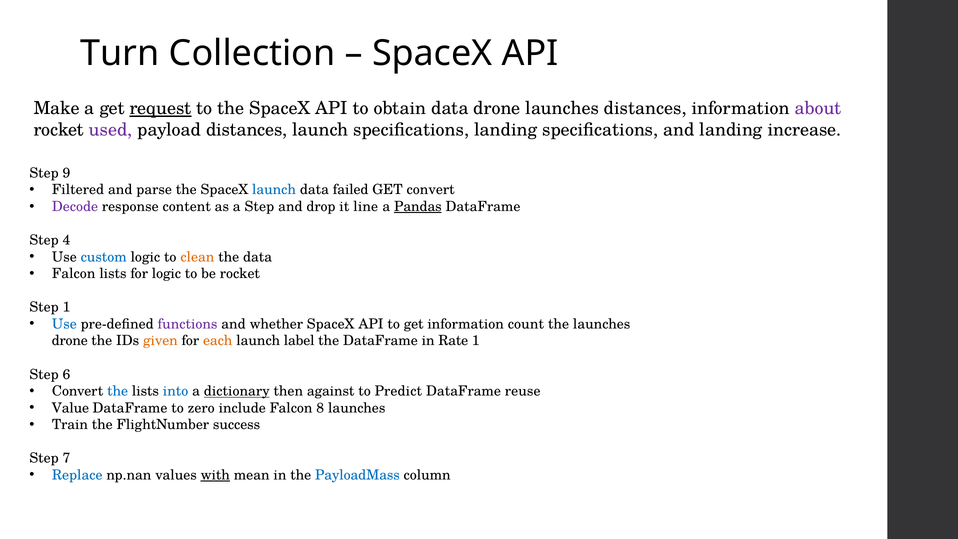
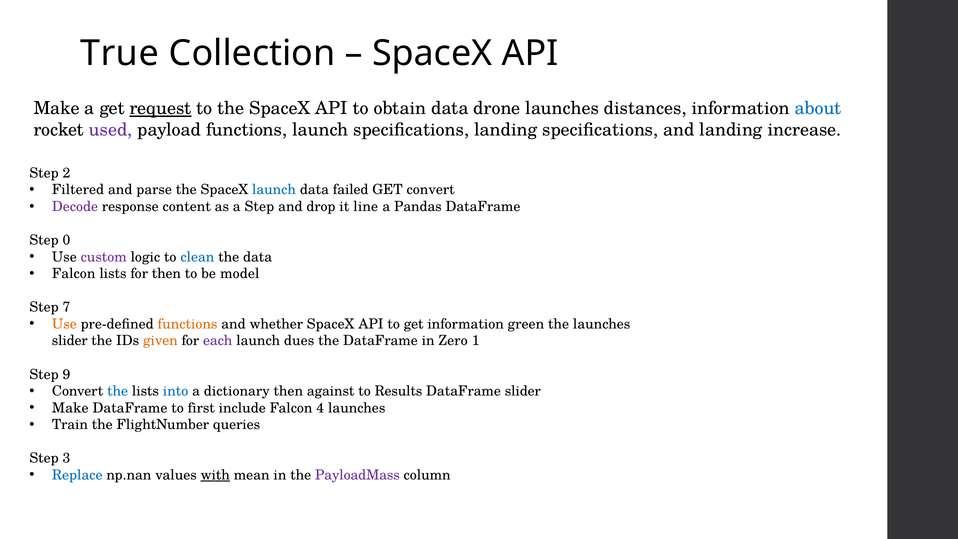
Turn: Turn -> True
about colour: purple -> blue
payload distances: distances -> functions
9: 9 -> 2
Pandas underline: present -> none
4: 4 -> 0
custom colour: blue -> purple
clean colour: orange -> blue
for logic: logic -> then
be rocket: rocket -> model
Step 1: 1 -> 7
Use at (64, 324) colour: blue -> orange
functions at (187, 324) colour: purple -> orange
count: count -> green
drone at (70, 341): drone -> slider
each colour: orange -> purple
label: label -> dues
Rate: Rate -> Zero
6: 6 -> 9
dictionary underline: present -> none
Predict: Predict -> Results
DataFrame reuse: reuse -> slider
Value at (70, 408): Value -> Make
zero: zero -> first
8: 8 -> 4
success: success -> queries
7: 7 -> 3
PayloadMass colour: blue -> purple
